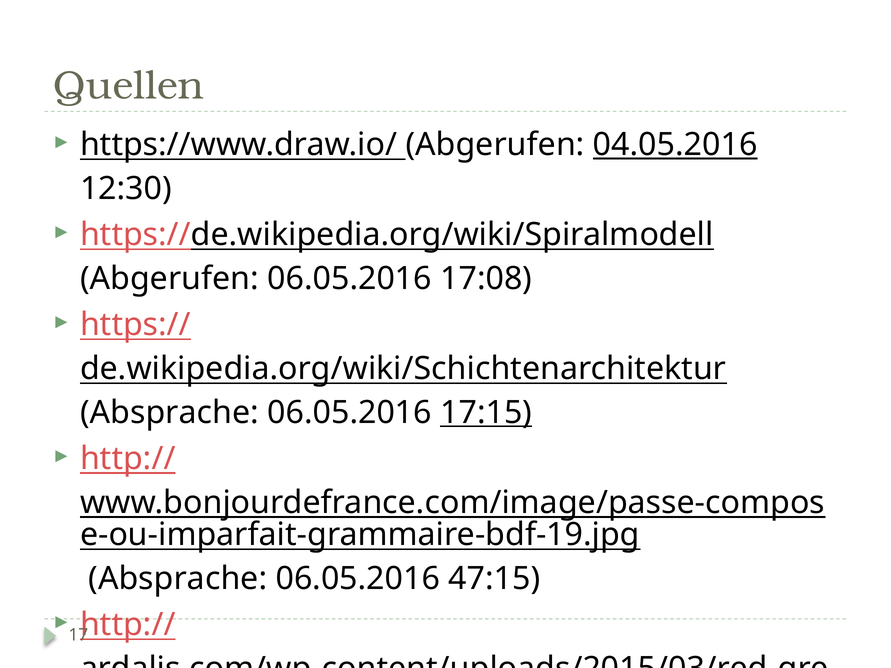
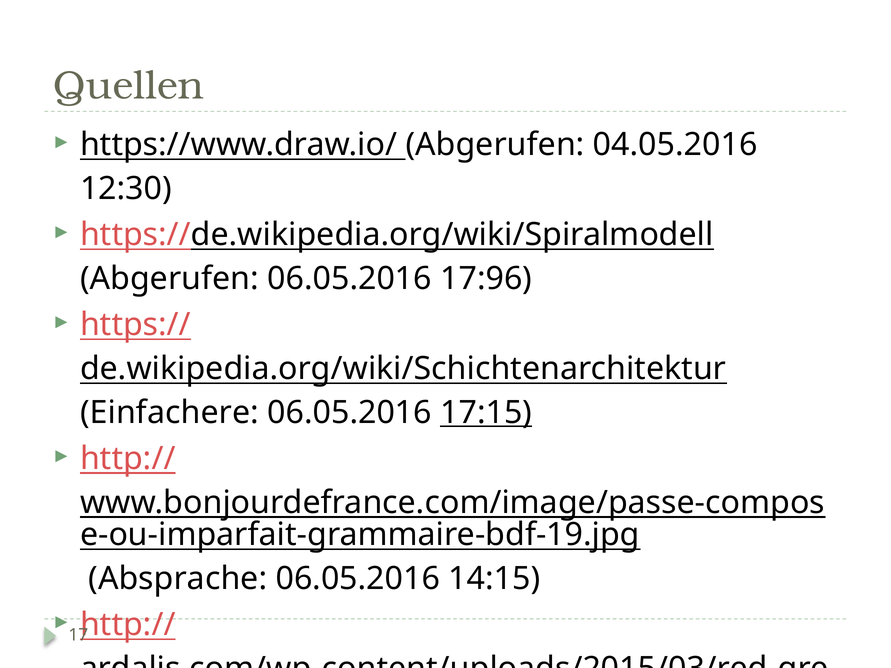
04.05.2016 underline: present -> none
17:08: 17:08 -> 17:96
Absprache at (169, 413): Absprache -> Einfachere
47:15: 47:15 -> 14:15
